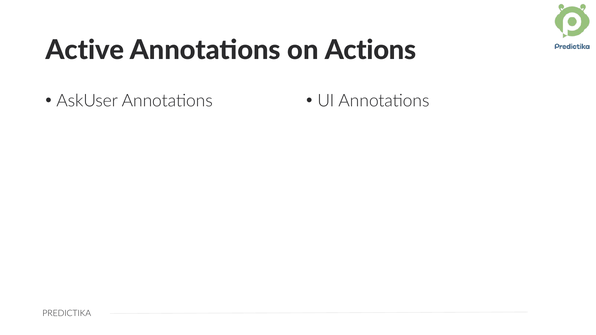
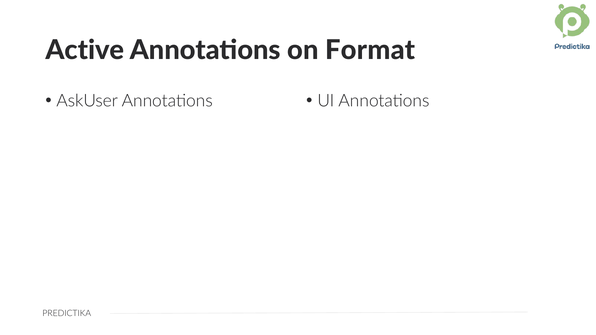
Actions: Actions -> Format
